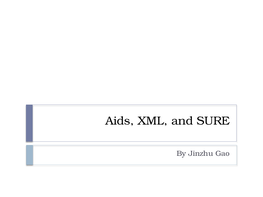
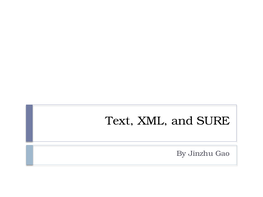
Aids: Aids -> Text
